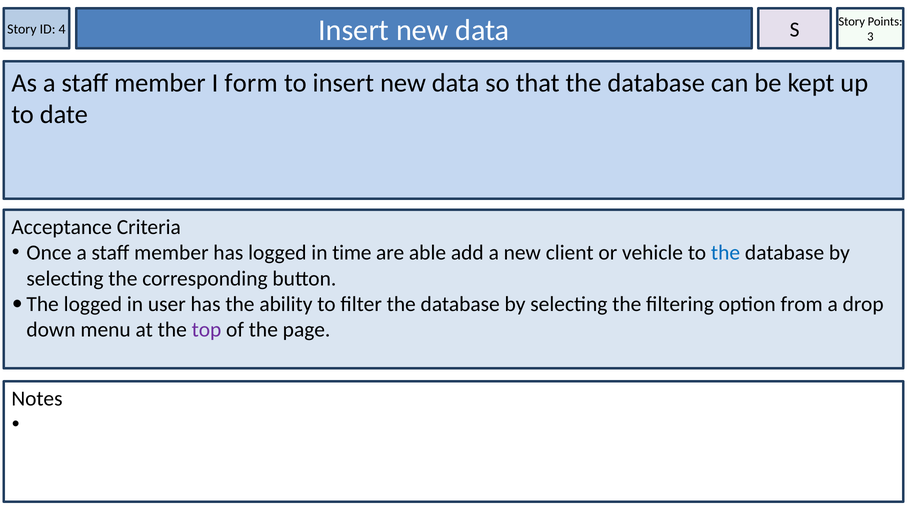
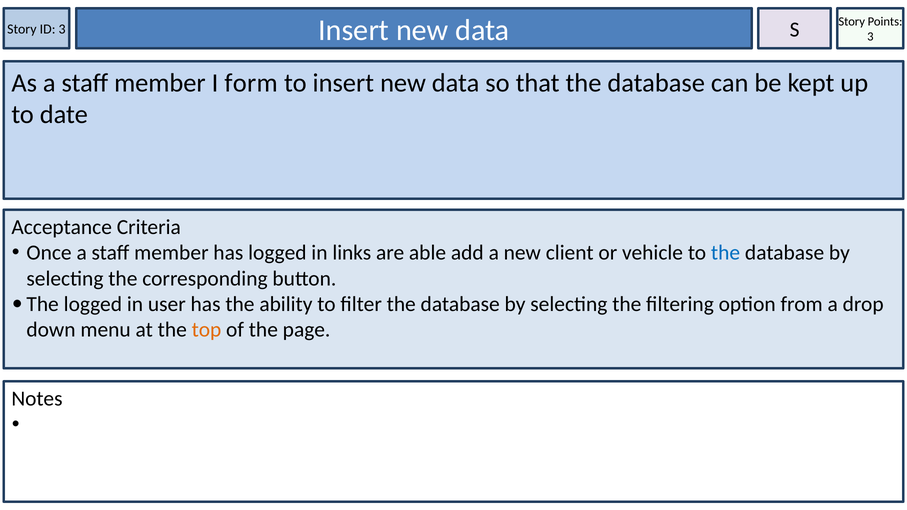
ID 4: 4 -> 3
time: time -> links
top colour: purple -> orange
